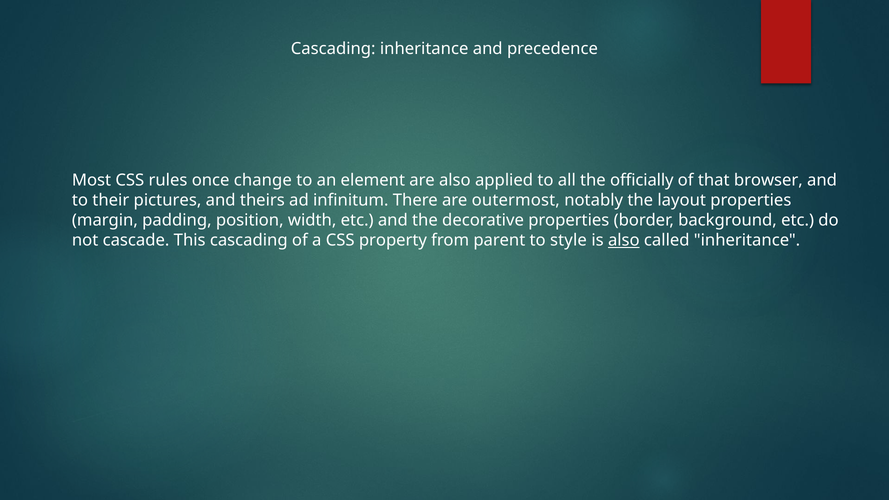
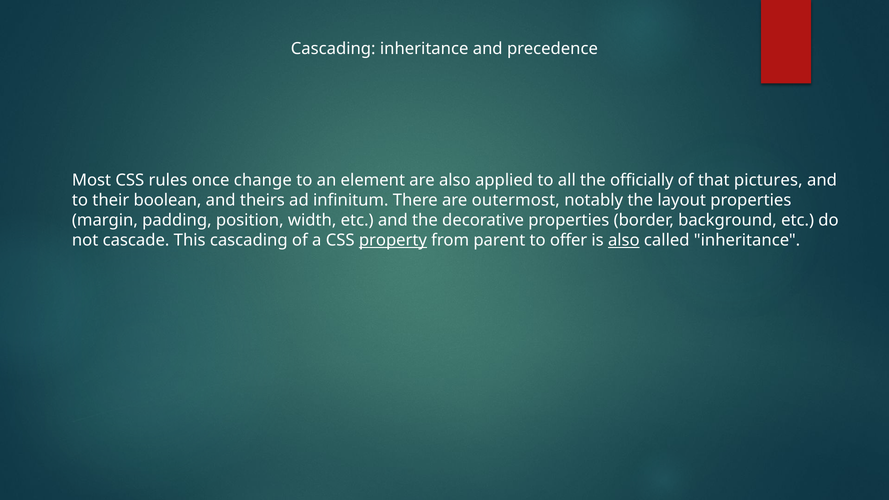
browser: browser -> pictures
pictures: pictures -> boolean
property underline: none -> present
style: style -> offer
